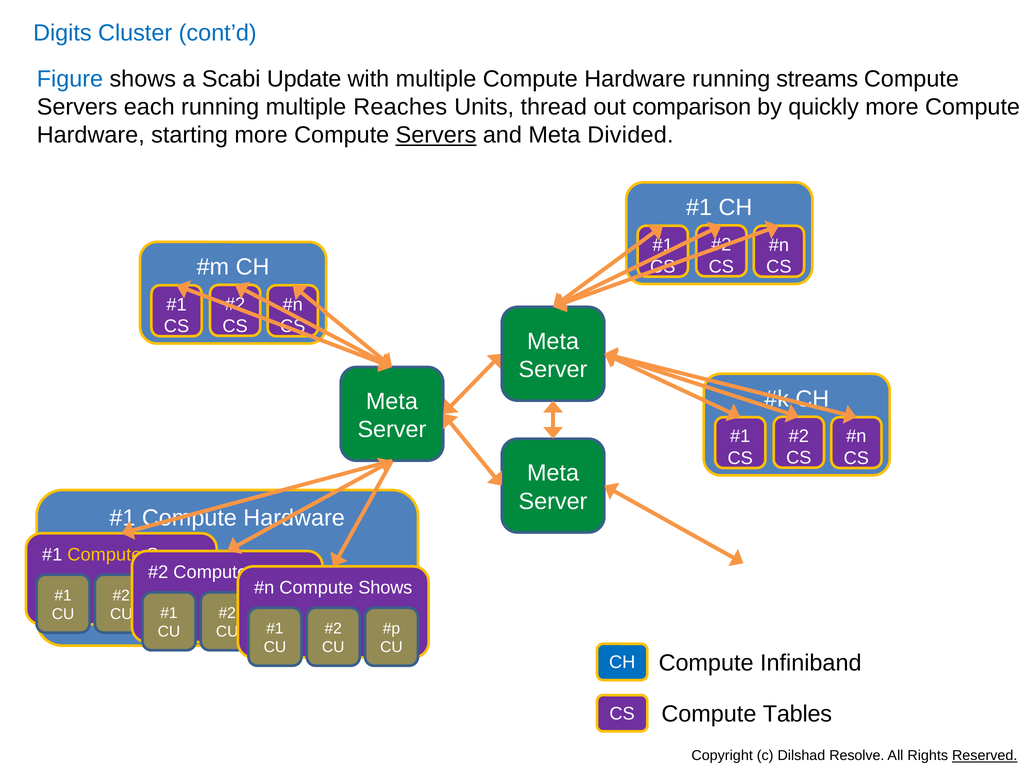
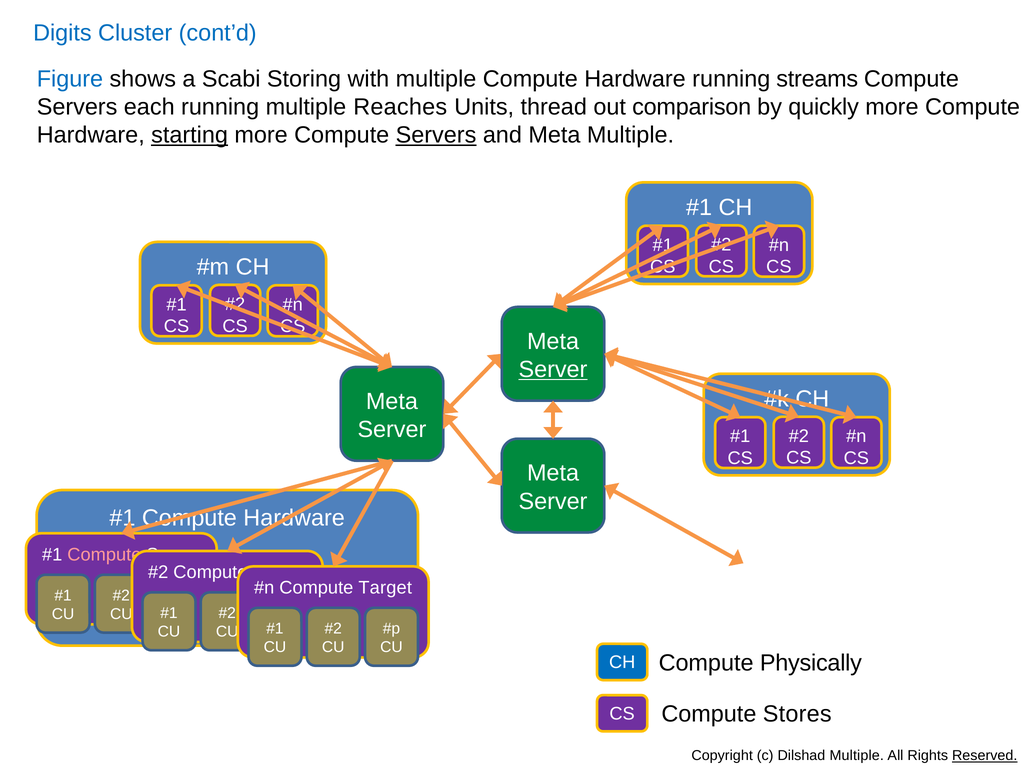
Update: Update -> Storing
starting underline: none -> present
Meta Divided: Divided -> Multiple
Server at (553, 369) underline: none -> present
Compute at (104, 554) colour: yellow -> pink
Compute Shows: Shows -> Target
Infiniband: Infiniband -> Physically
Tables: Tables -> Stores
Dilshad Resolve: Resolve -> Multiple
